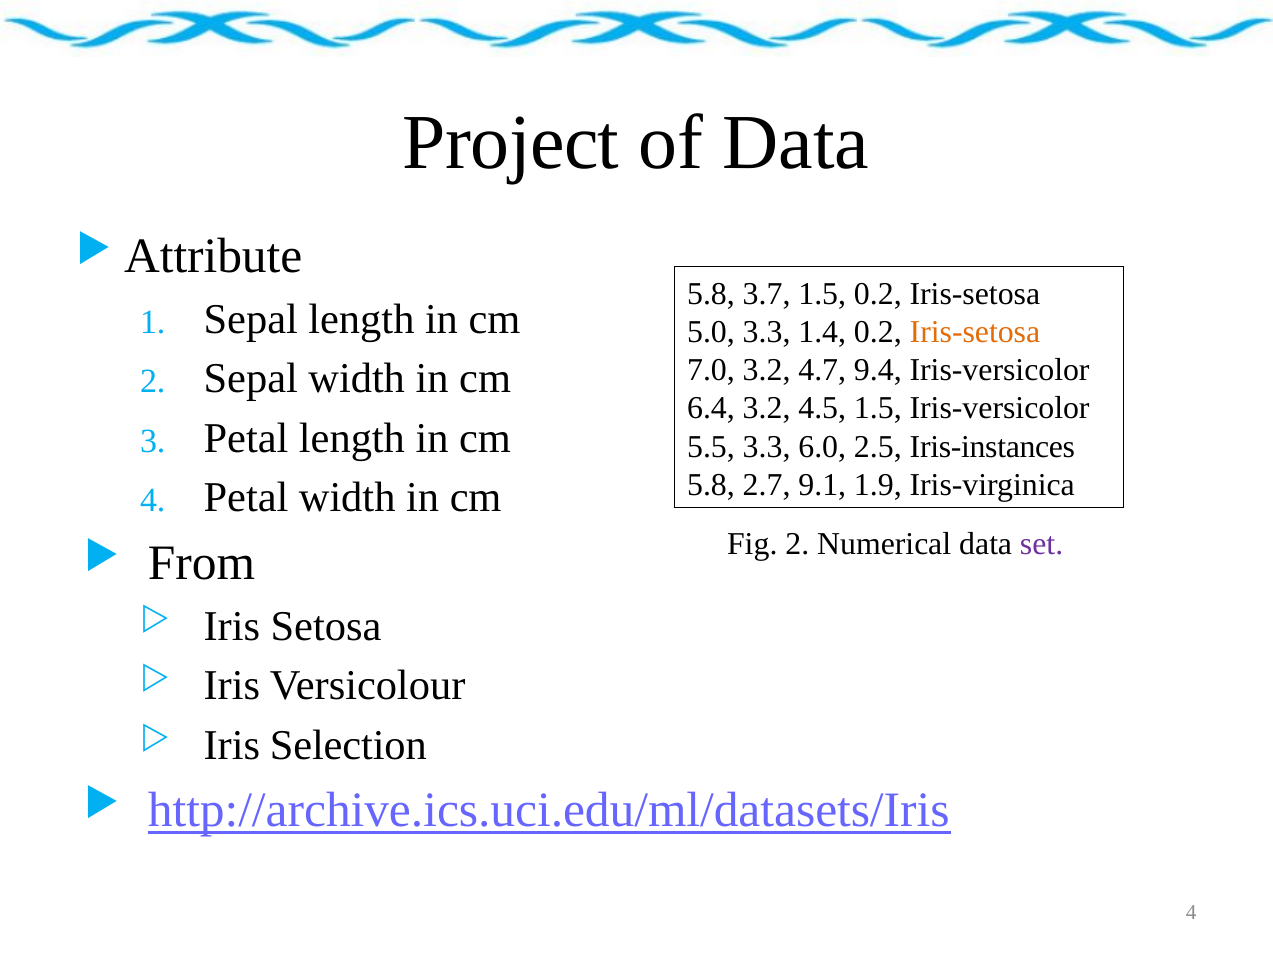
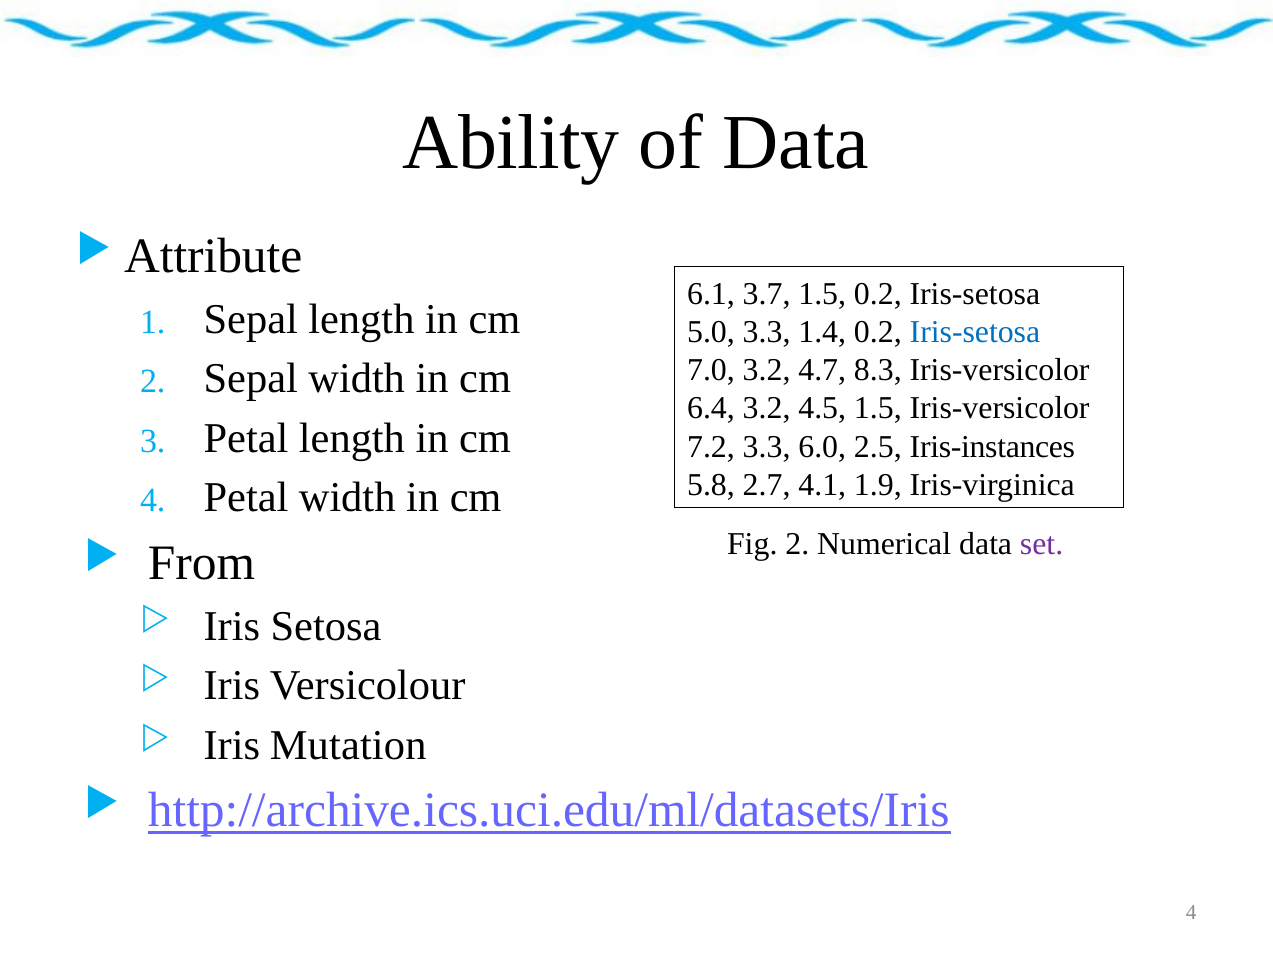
Project: Project -> Ability
5.8 at (711, 294): 5.8 -> 6.1
Iris-setosa at (975, 332) colour: orange -> blue
9.4: 9.4 -> 8.3
5.5: 5.5 -> 7.2
9.1: 9.1 -> 4.1
Selection: Selection -> Mutation
